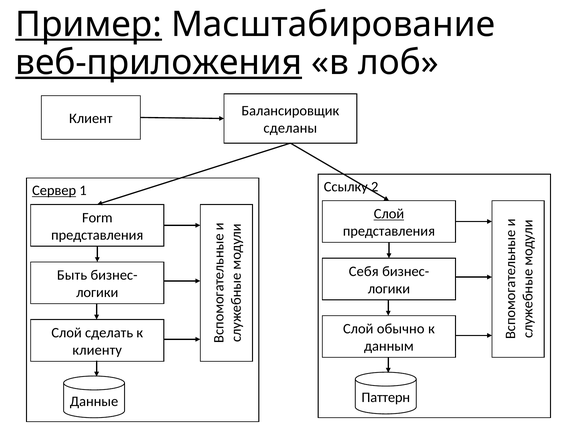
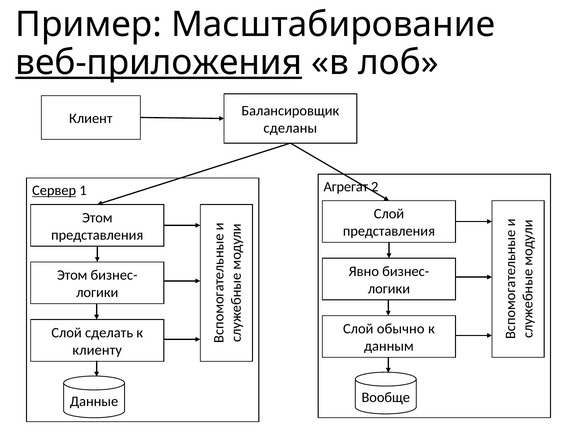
Пример underline: present -> none
Ссылку: Ссылку -> Агрегат
Слой at (389, 214) underline: present -> none
Form at (97, 218): Form -> Этом
Себя: Себя -> Явно
Быть at (72, 275): Быть -> Этом
Паттерн: Паттерн -> Вообще
